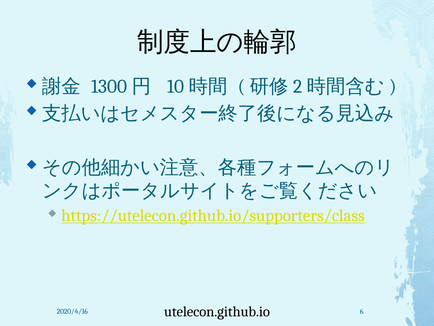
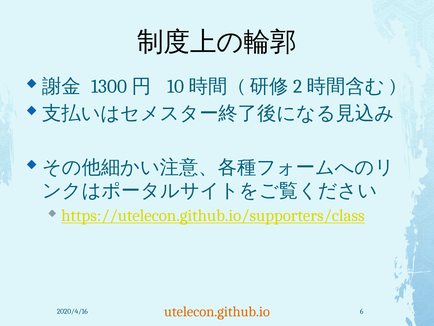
utelecon.github.io colour: black -> orange
